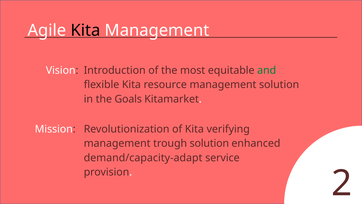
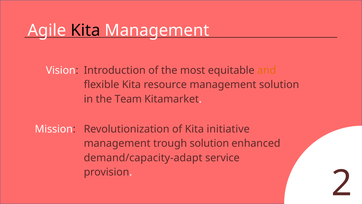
and colour: green -> orange
Goals: Goals -> Team
verifying: verifying -> initiative
